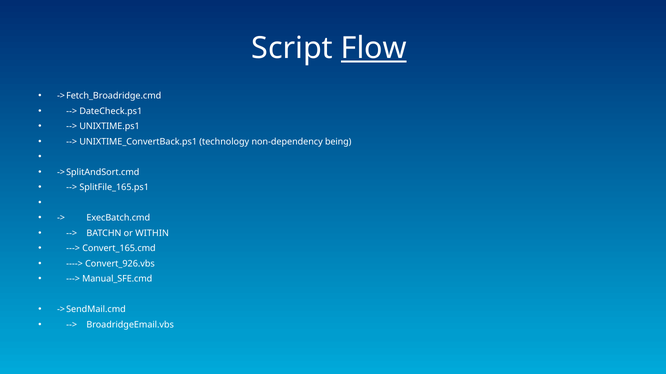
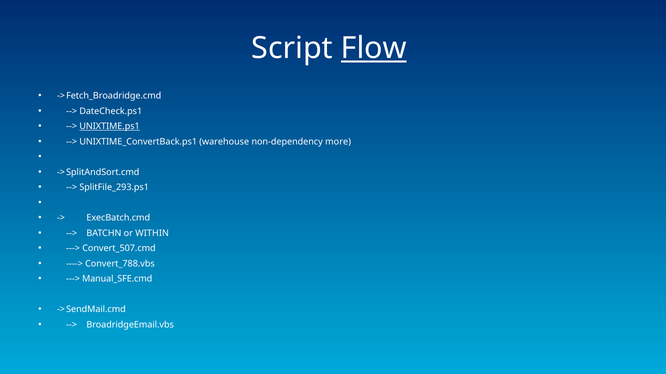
UNIXTIME.ps1 underline: none -> present
technology: technology -> warehouse
being: being -> more
SplitFile_165.ps1: SplitFile_165.ps1 -> SplitFile_293.ps1
Convert_165.cmd: Convert_165.cmd -> Convert_507.cmd
Convert_926.vbs: Convert_926.vbs -> Convert_788.vbs
